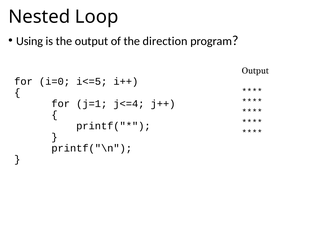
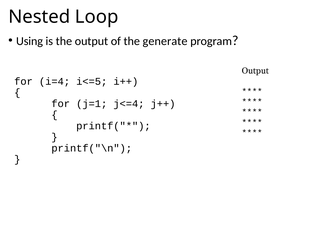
direction: direction -> generate
i=0: i=0 -> i=4
